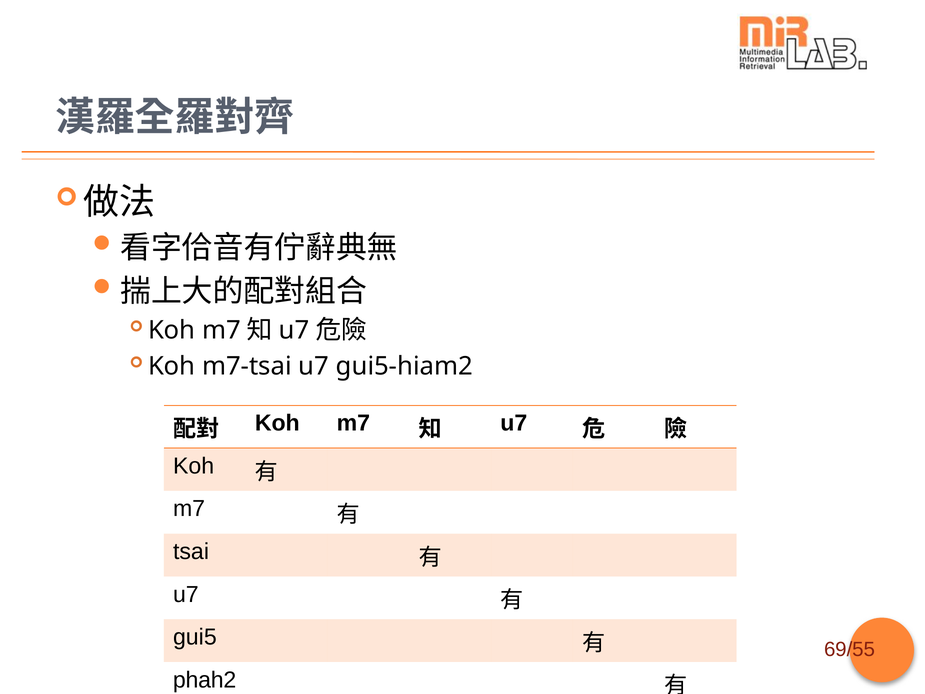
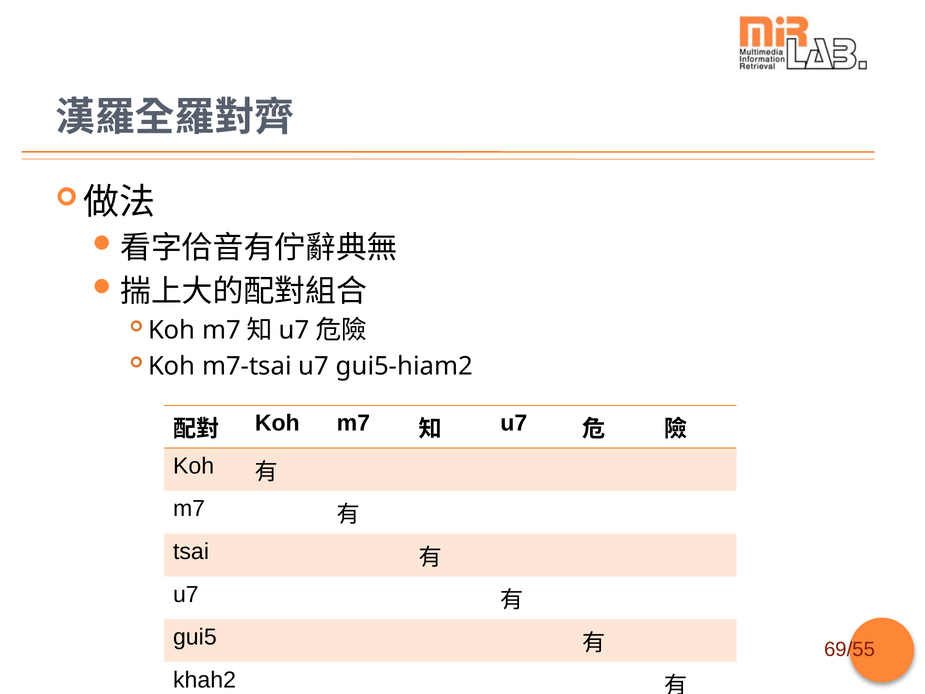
phah2: phah2 -> khah2
